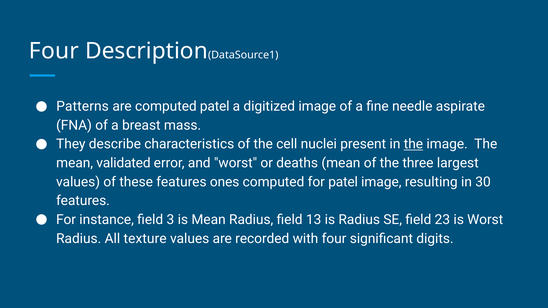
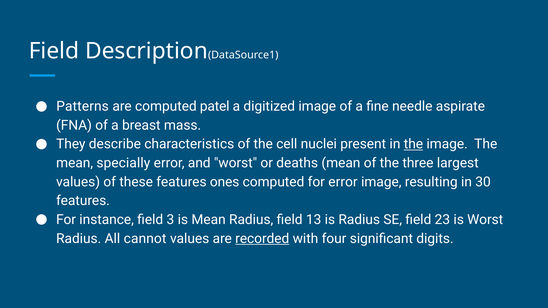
Four at (54, 51): Four -> Field
validated: validated -> specially
for patel: patel -> error
texture: texture -> cannot
recorded underline: none -> present
